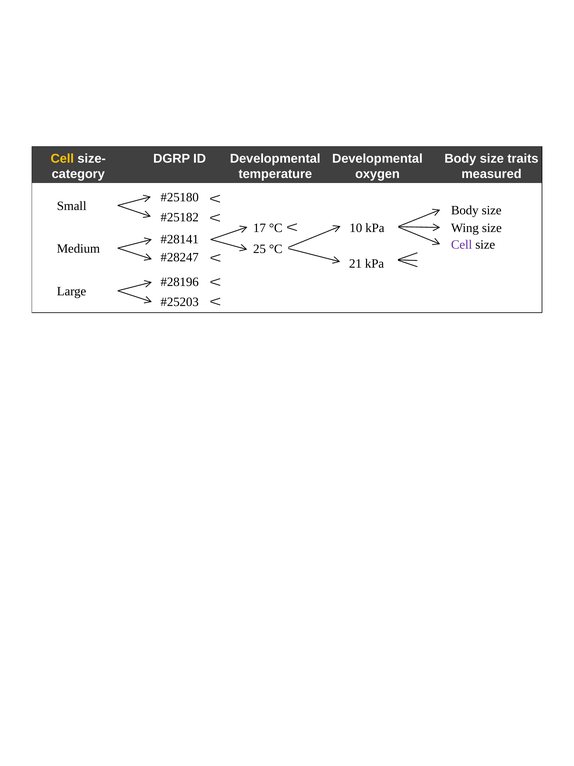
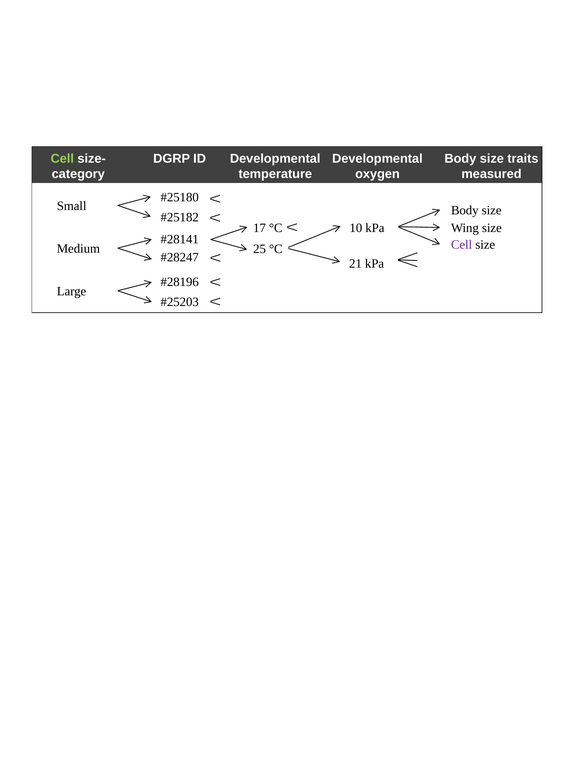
Cell at (62, 159) colour: yellow -> light green
